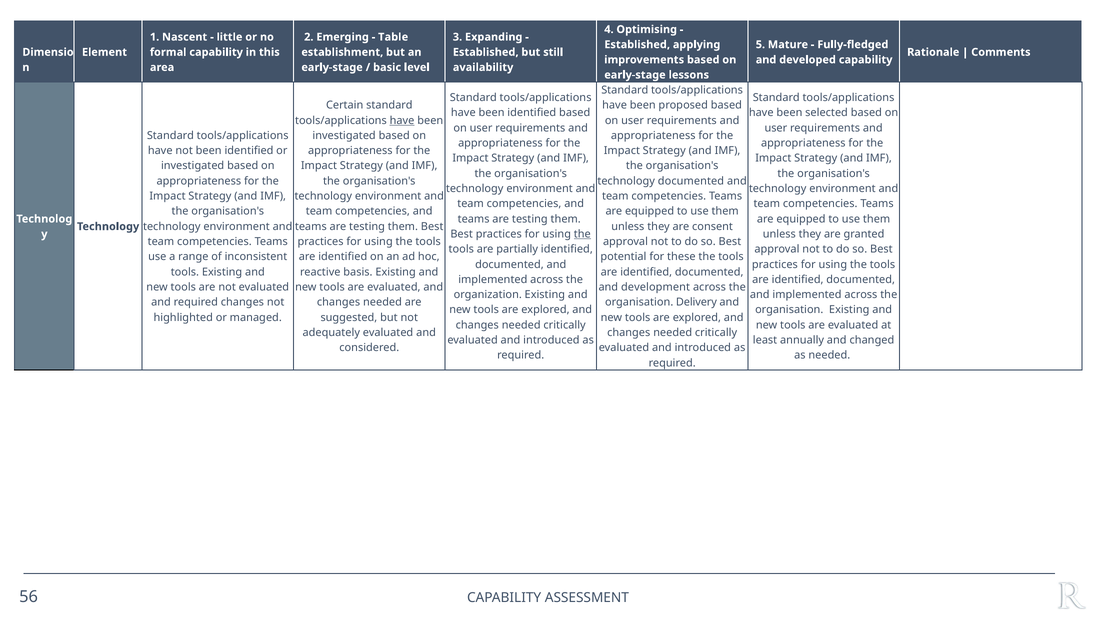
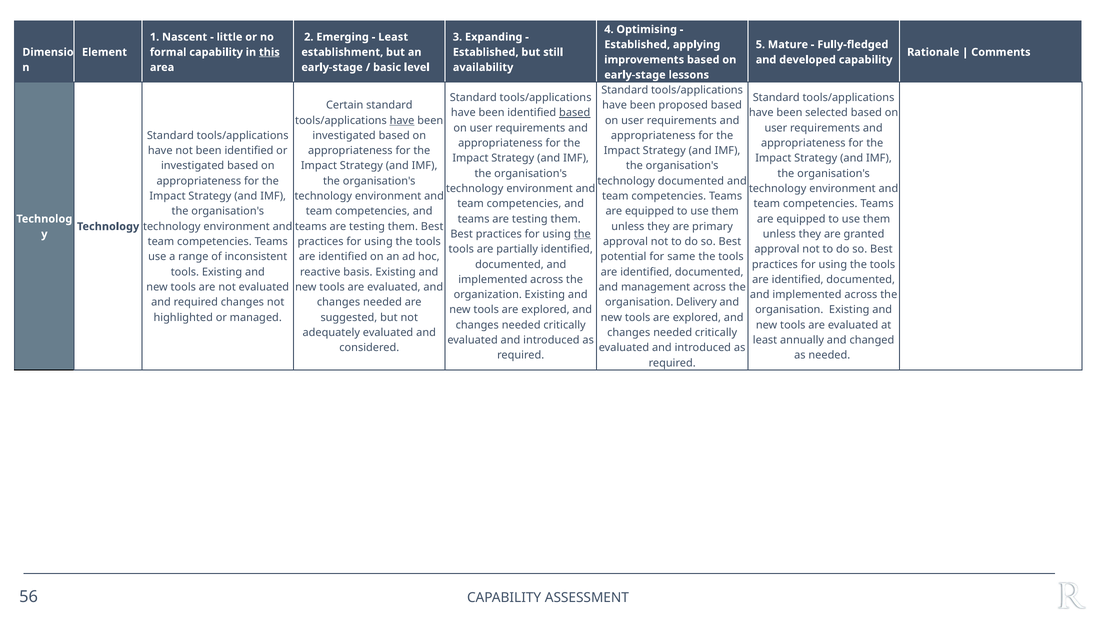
Table at (393, 37): Table -> Least
this underline: none -> present
based at (575, 113) underline: none -> present
consent: consent -> primary
these: these -> same
development: development -> management
